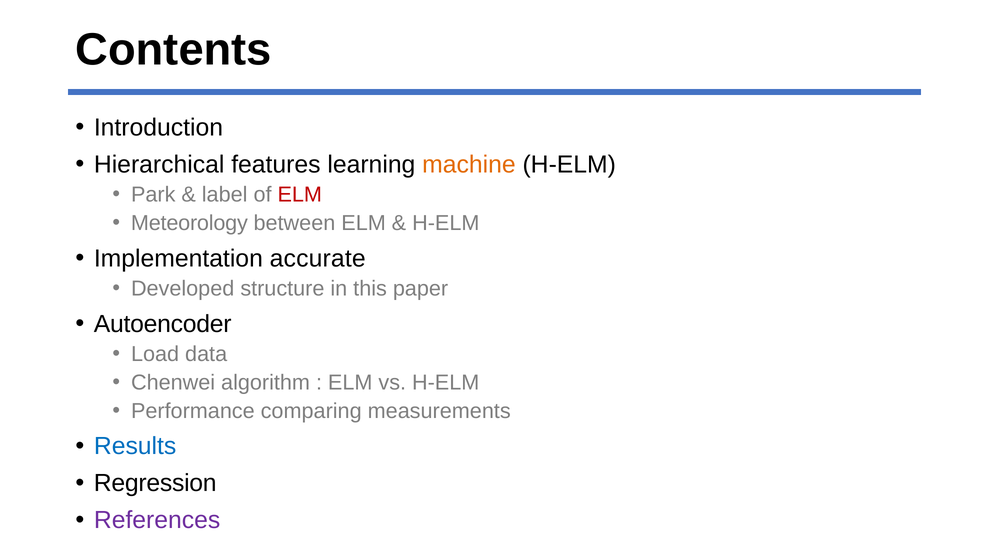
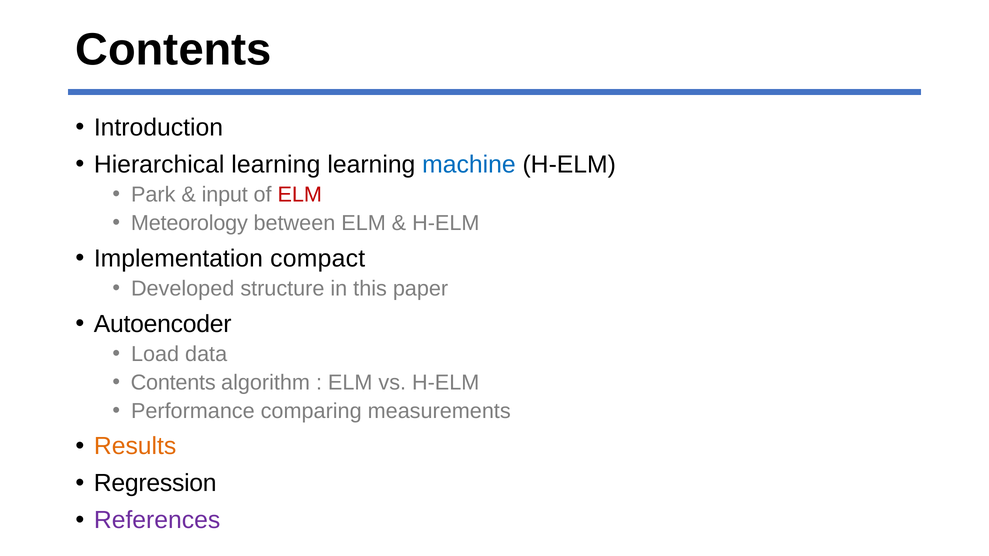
Hierarchical features: features -> learning
machine colour: orange -> blue
label: label -> input
accurate: accurate -> compact
Chenwei at (173, 383): Chenwei -> Contents
Results colour: blue -> orange
